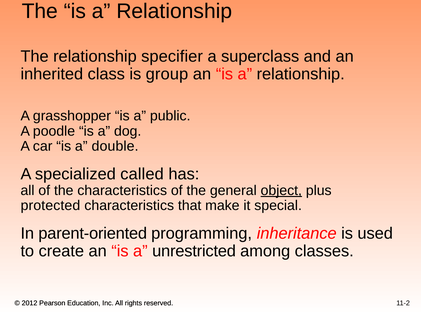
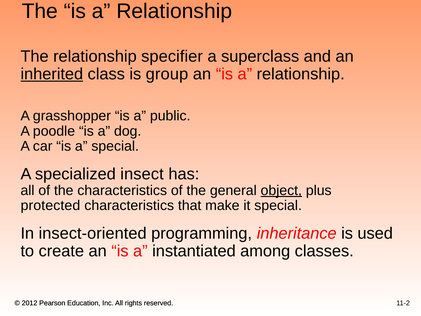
inherited underline: none -> present
a double: double -> special
called: called -> insect
parent-oriented: parent-oriented -> insect-oriented
unrestricted: unrestricted -> instantiated
